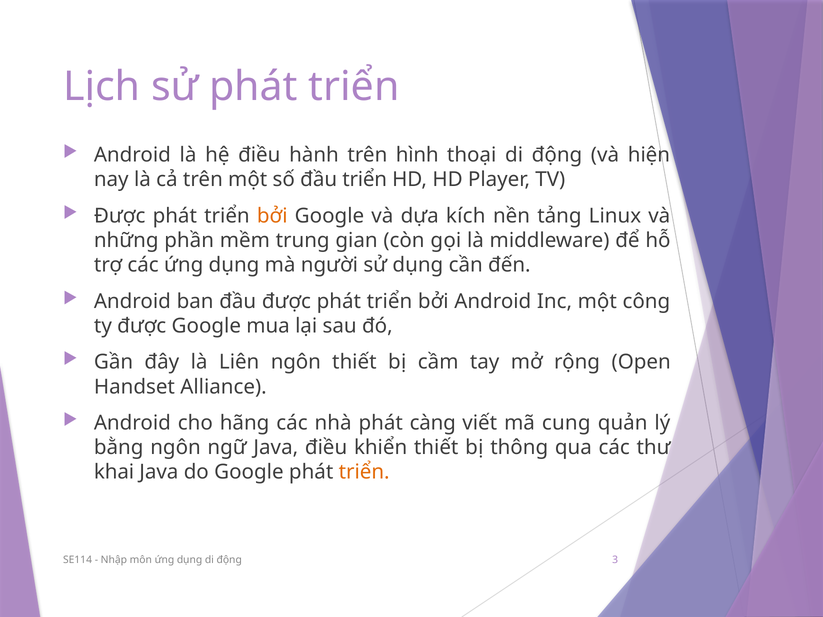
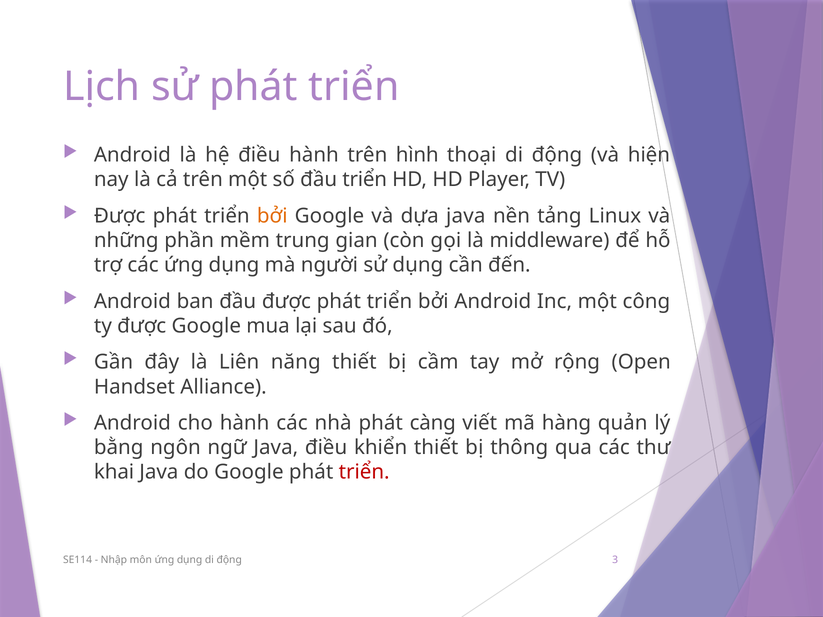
dựa kích: kích -> java
Liên ngôn: ngôn -> năng
cho hãng: hãng -> hành
cung: cung -> hàng
triển at (364, 472) colour: orange -> red
